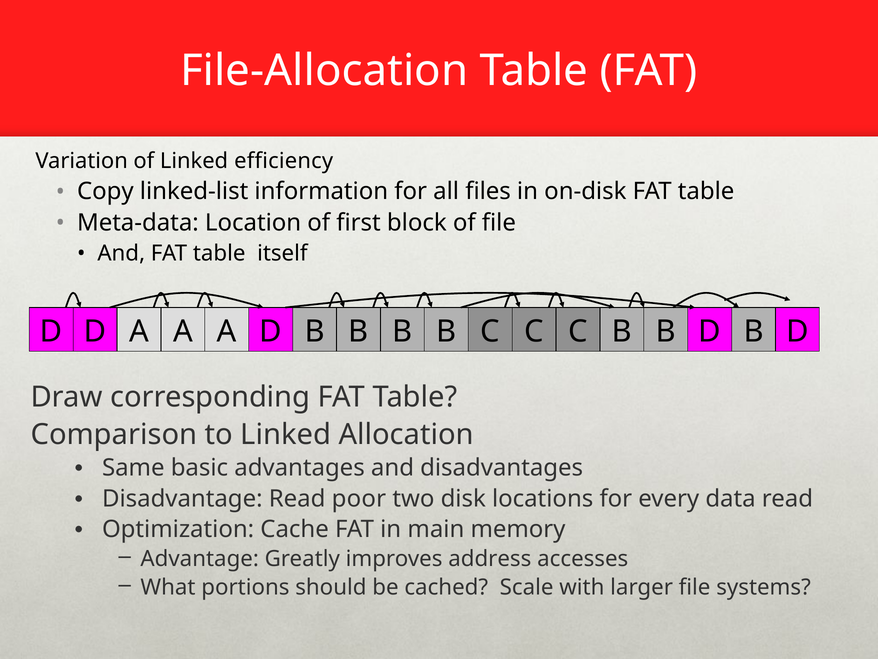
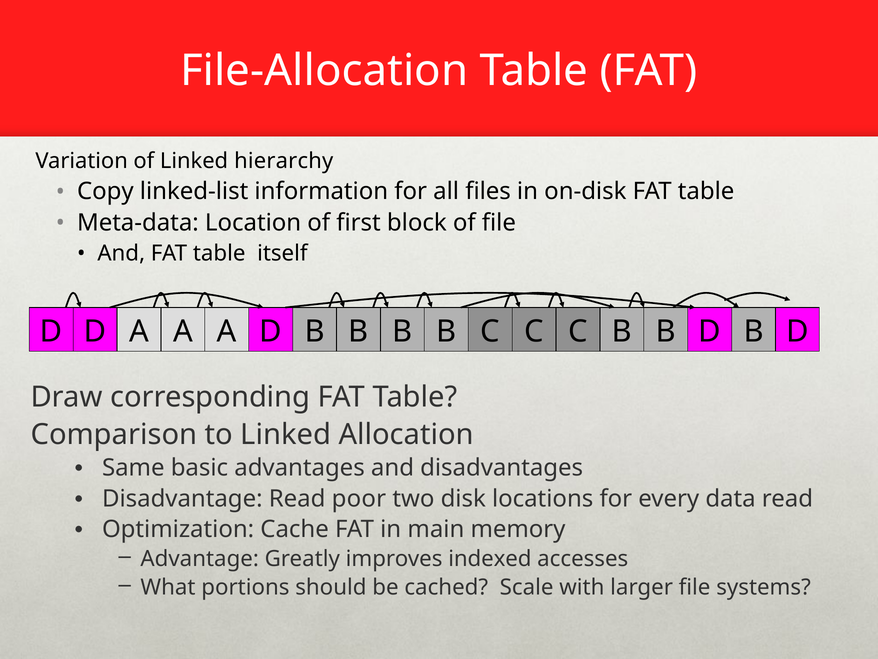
efficiency: efficiency -> hierarchy
address: address -> indexed
